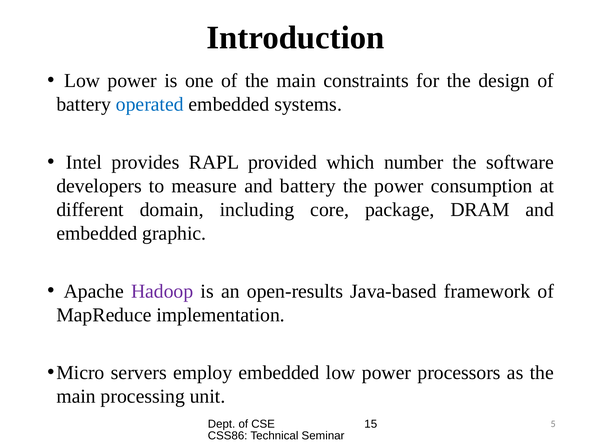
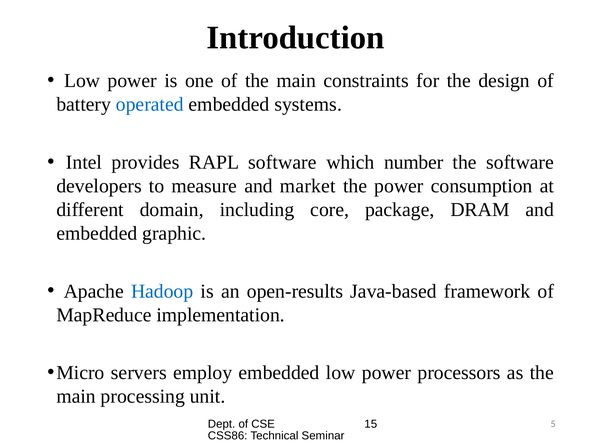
RAPL provided: provided -> software
and battery: battery -> market
Hadoop colour: purple -> blue
